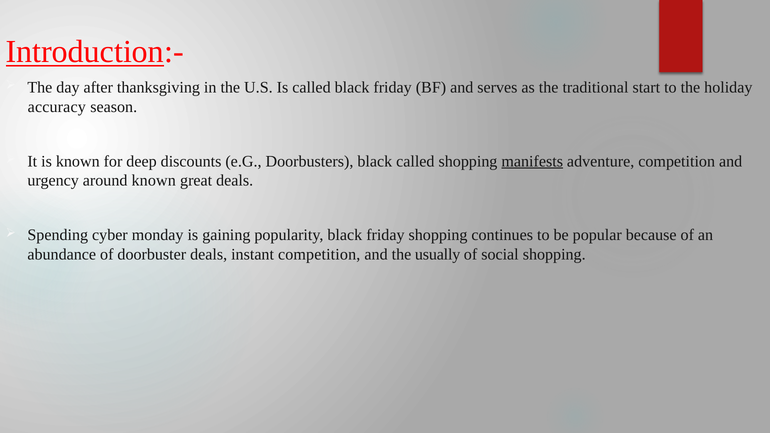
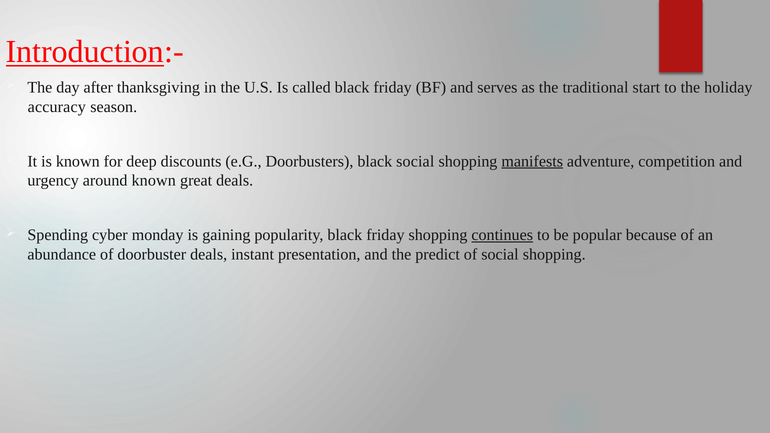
black called: called -> social
continues underline: none -> present
instant competition: competition -> presentation
usually: usually -> predict
